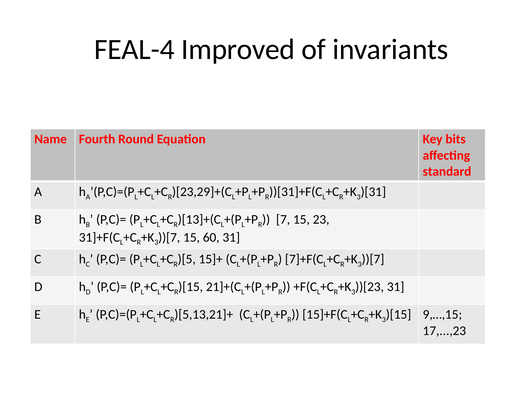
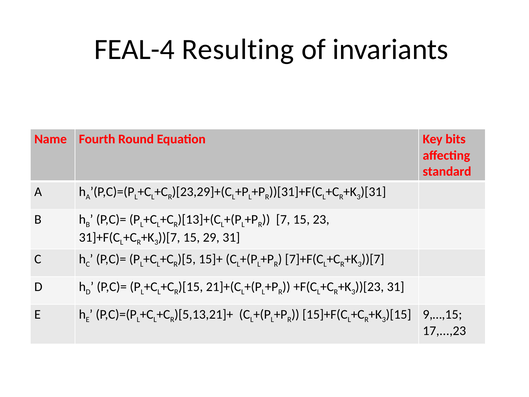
Improved: Improved -> Resulting
60: 60 -> 29
